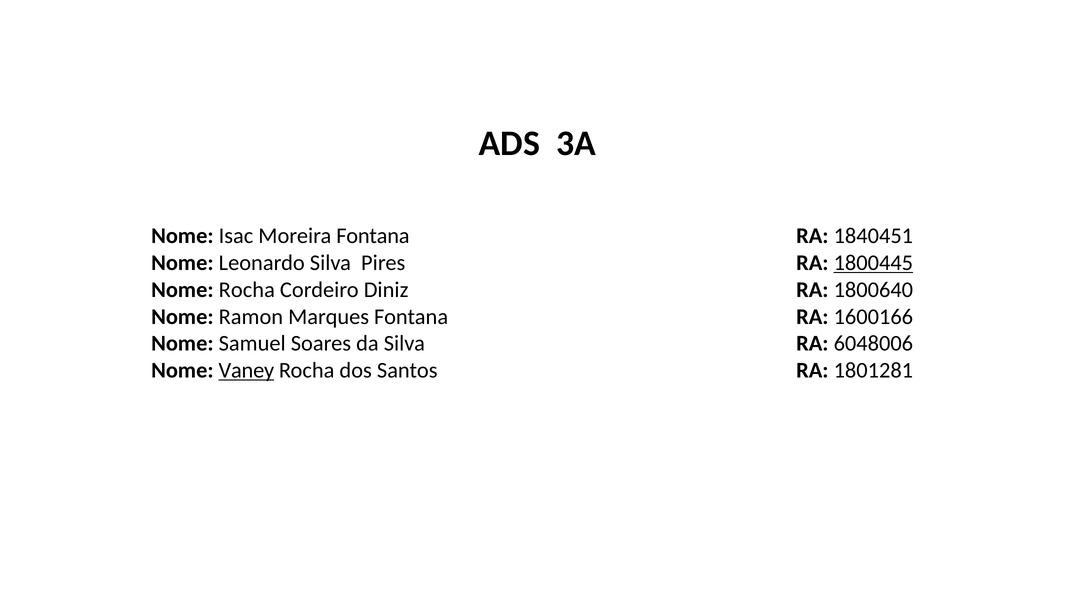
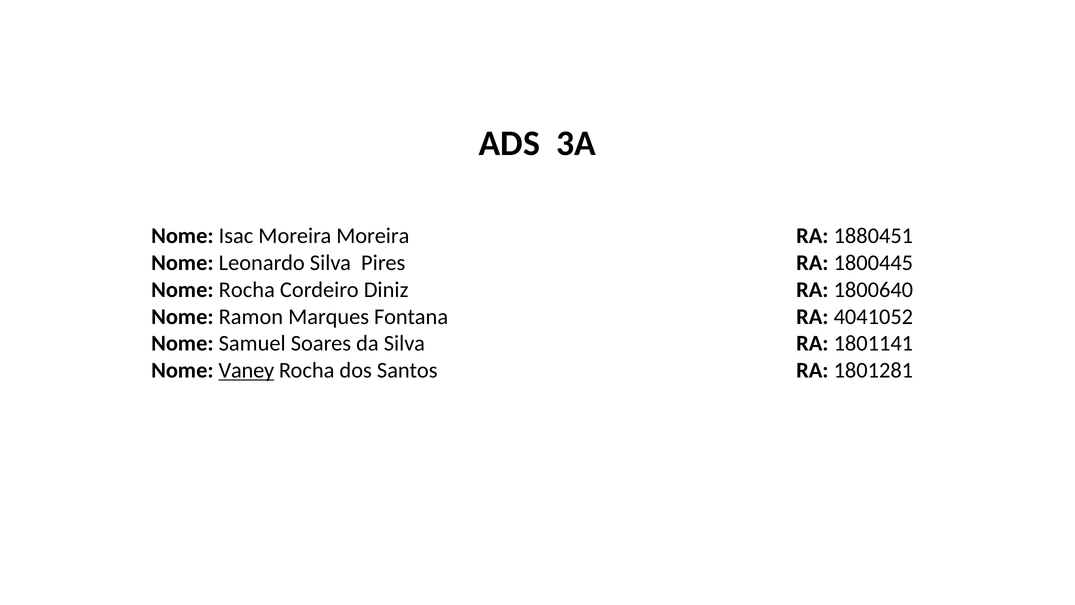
Moreira Fontana: Fontana -> Moreira
1840451: 1840451 -> 1880451
1800445 underline: present -> none
1600166: 1600166 -> 4041052
6048006: 6048006 -> 1801141
